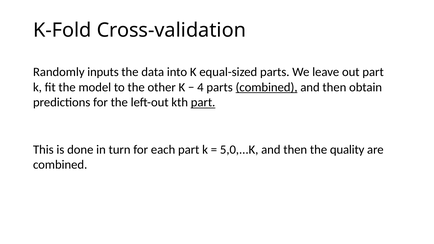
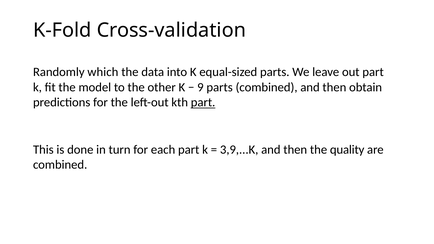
inputs: inputs -> which
4: 4 -> 9
combined at (267, 87) underline: present -> none
5,0,...K: 5,0,...K -> 3,9,...K
